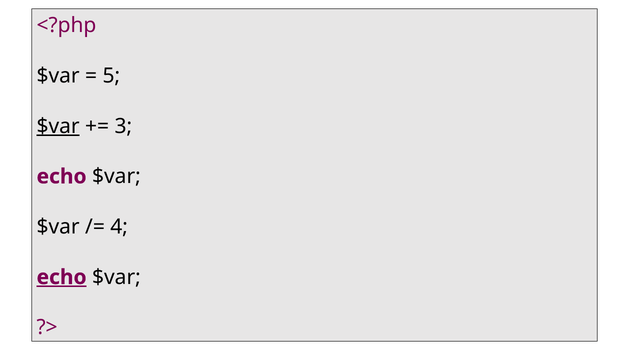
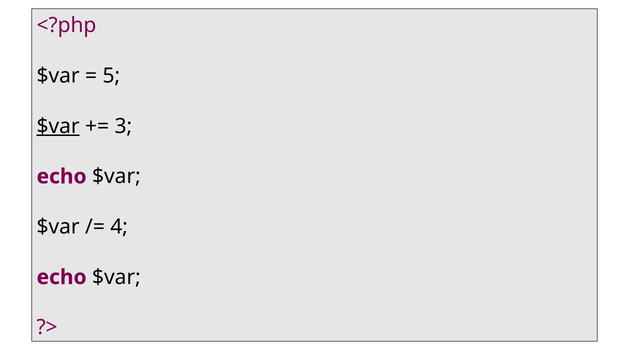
echo at (62, 277) underline: present -> none
